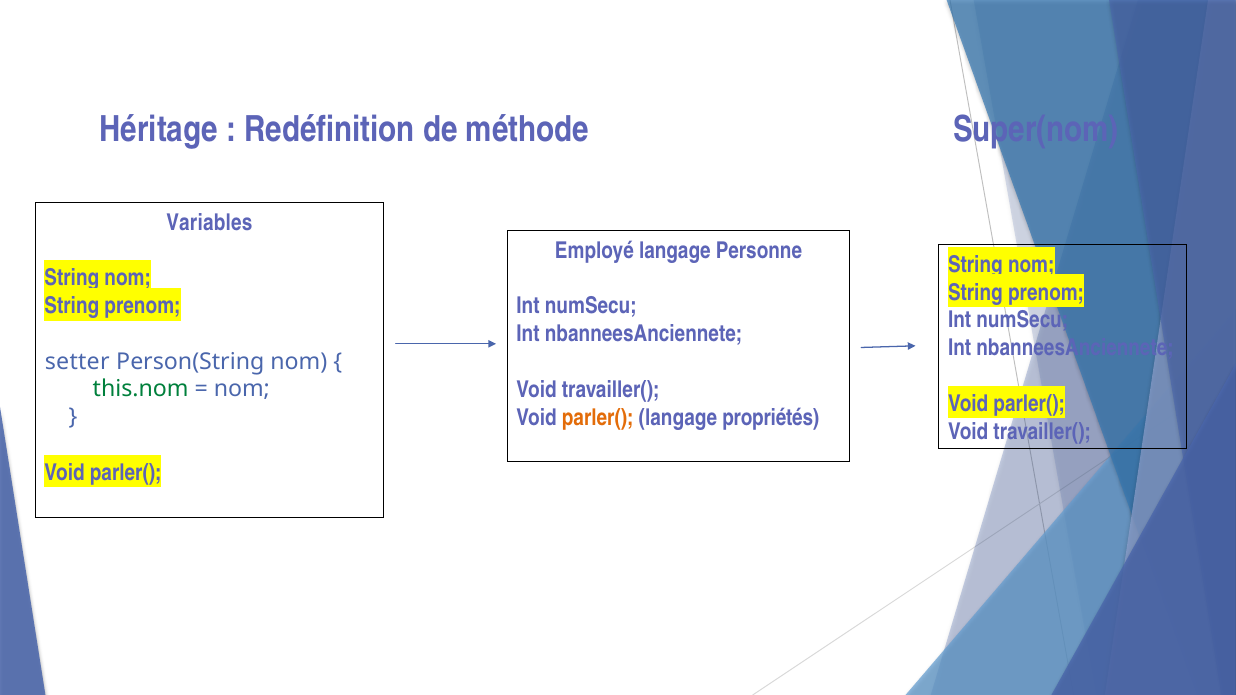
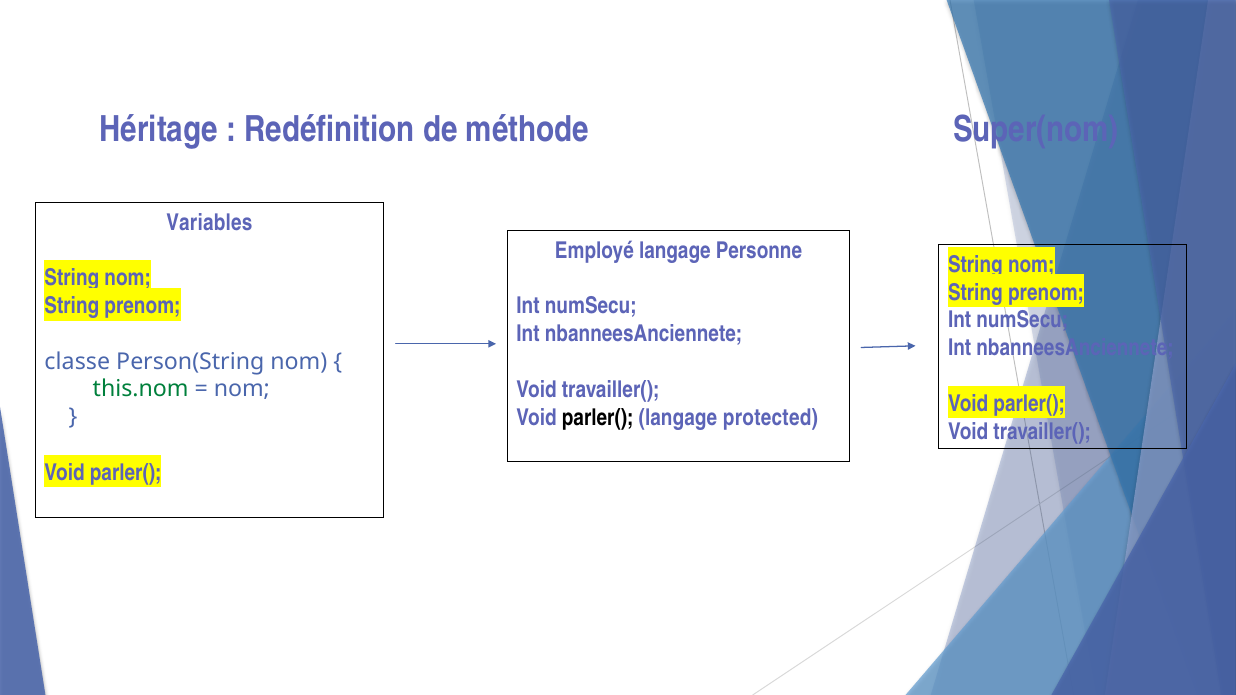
setter: setter -> classe
parler( at (598, 418) colour: orange -> black
propriétés: propriétés -> protected
